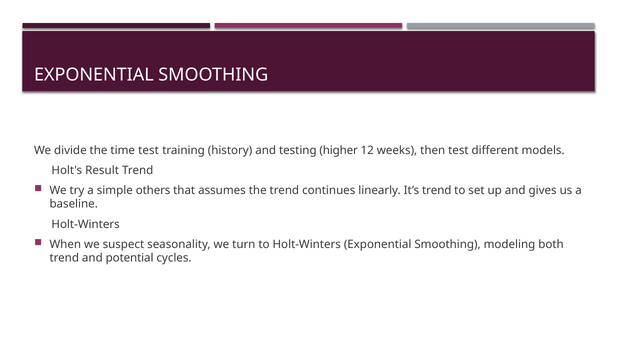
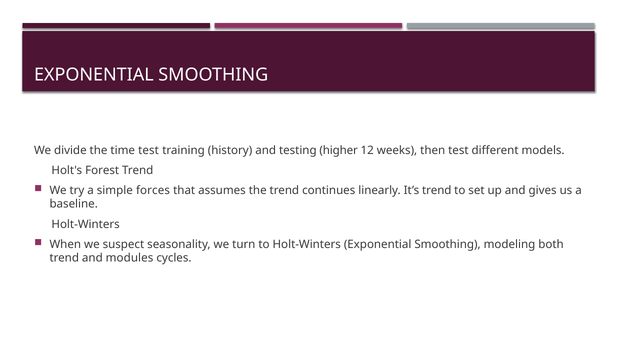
Result: Result -> Forest
others: others -> forces
potential: potential -> modules
